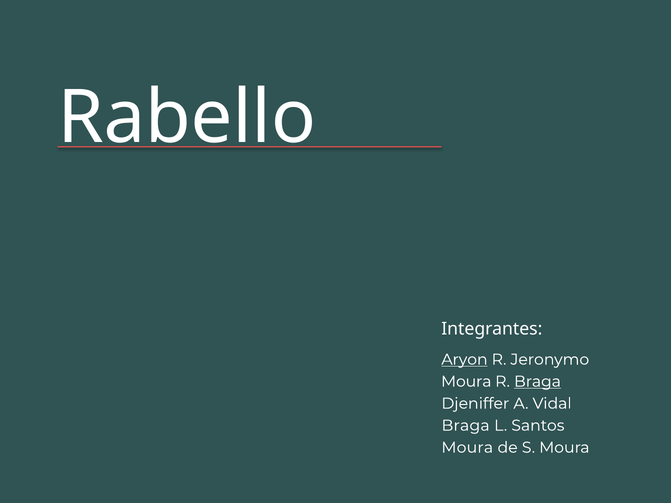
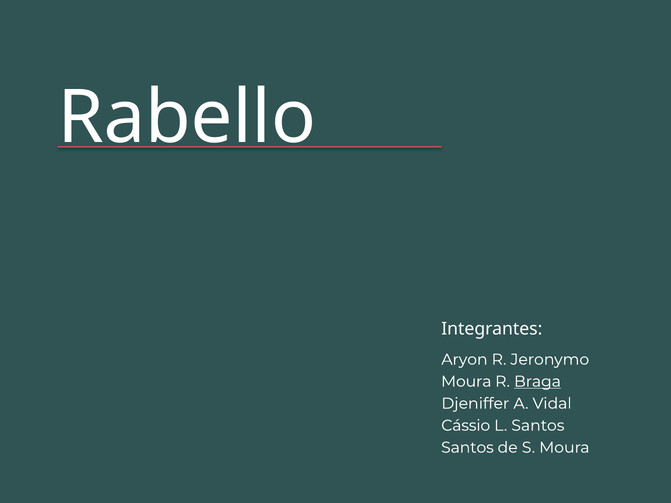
Aryon underline: present -> none
Braga at (466, 426): Braga -> Cássio
Moura at (467, 448): Moura -> Santos
